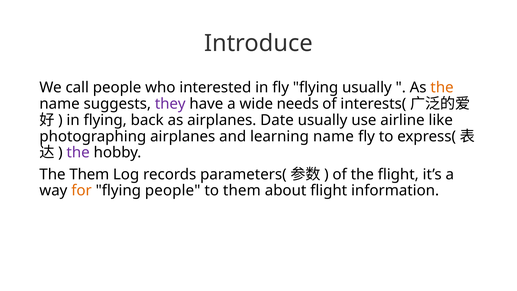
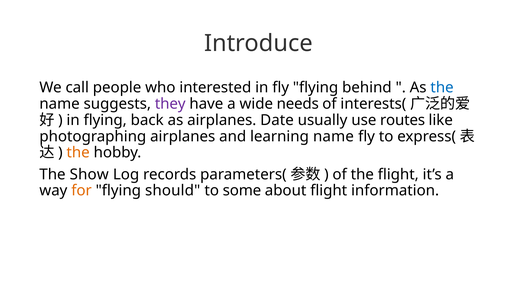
flying usually: usually -> behind
the at (442, 87) colour: orange -> blue
airline: airline -> routes
the at (78, 153) colour: purple -> orange
The Them: Them -> Show
flying people: people -> should
to them: them -> some
